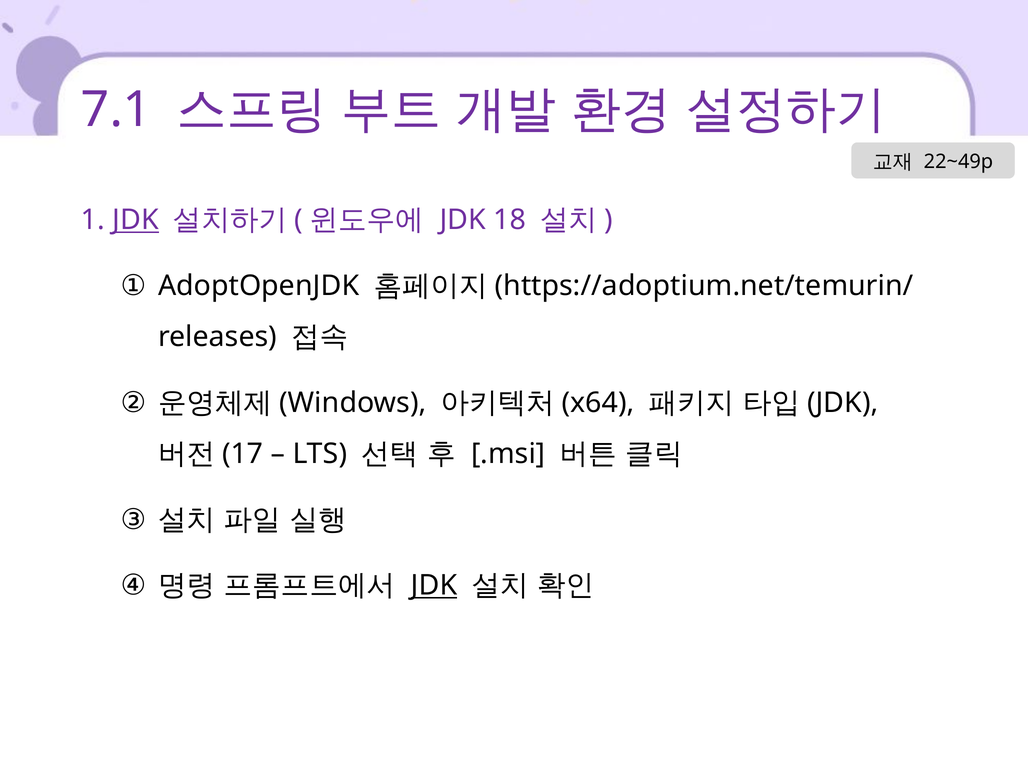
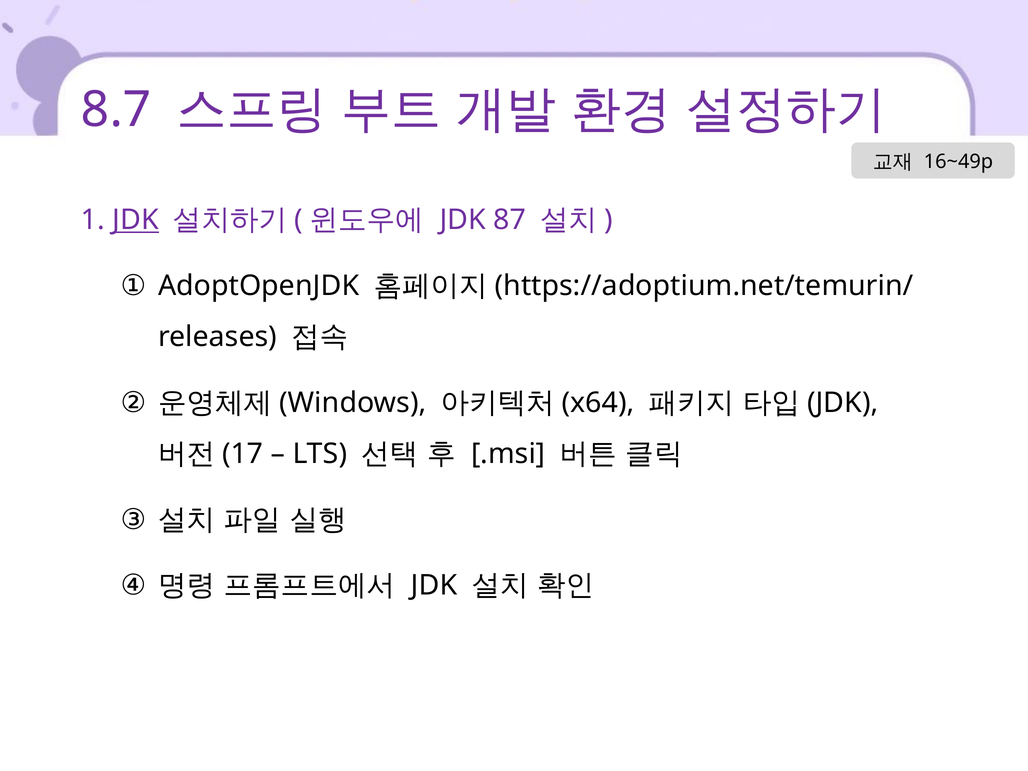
7.1: 7.1 -> 8.7
22~49p: 22~49p -> 16~49p
18: 18 -> 87
JDK at (434, 585) underline: present -> none
